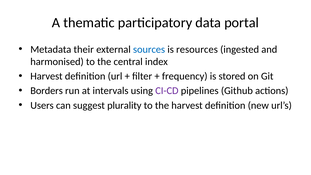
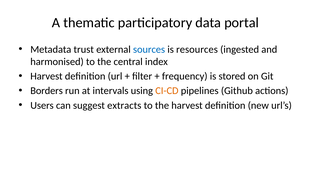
their: their -> trust
CI-CD colour: purple -> orange
plurality: plurality -> extracts
